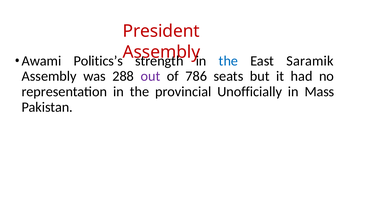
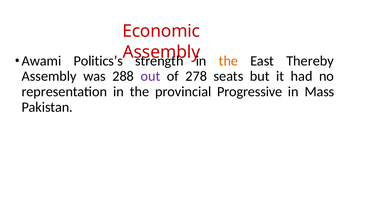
President: President -> Economic
the at (228, 61) colour: blue -> orange
Saramik: Saramik -> Thereby
786: 786 -> 278
Unofficially: Unofficially -> Progressive
